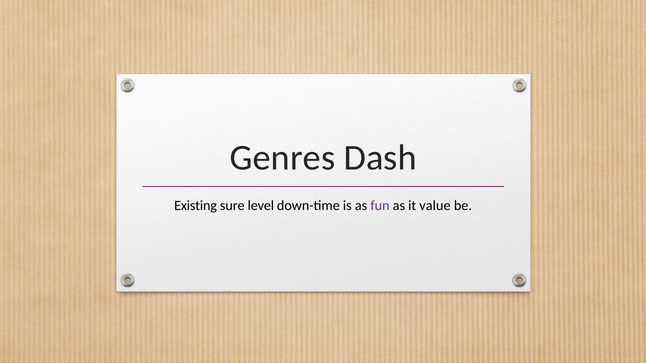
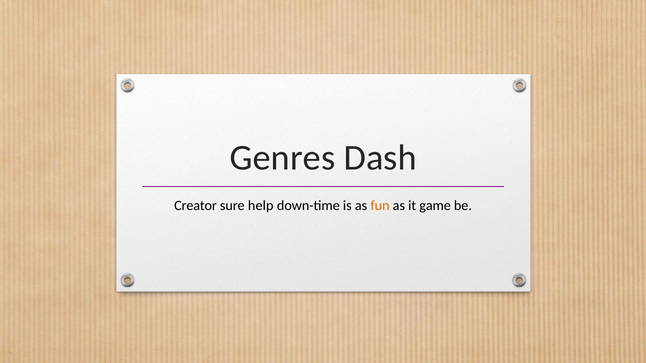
Existing: Existing -> Creator
level: level -> help
fun colour: purple -> orange
value: value -> game
